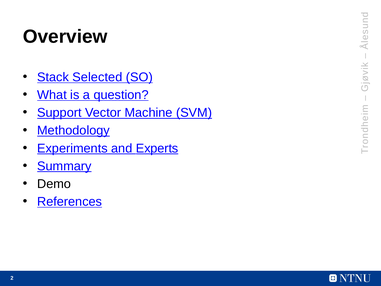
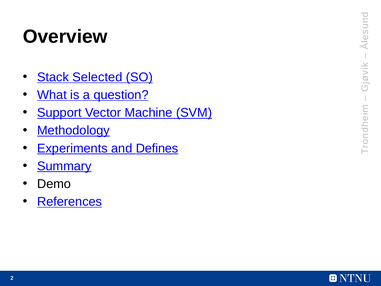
Experts: Experts -> Defines
